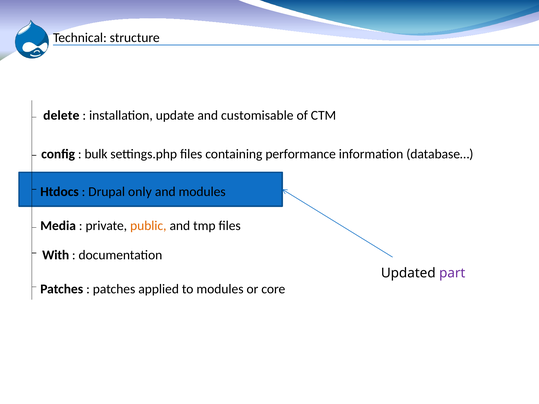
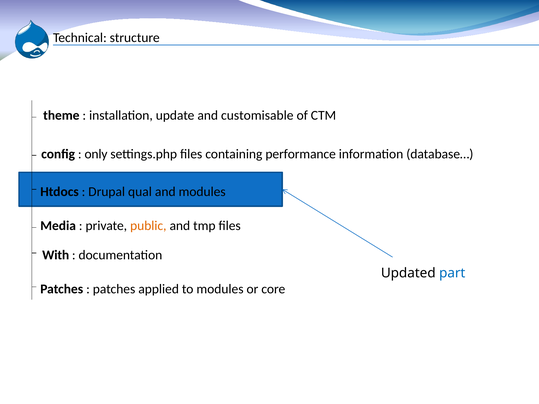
delete: delete -> theme
bulk: bulk -> only
only: only -> qual
part colour: purple -> blue
